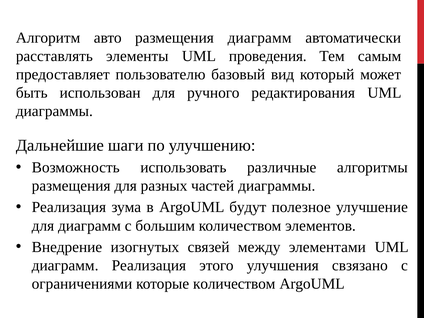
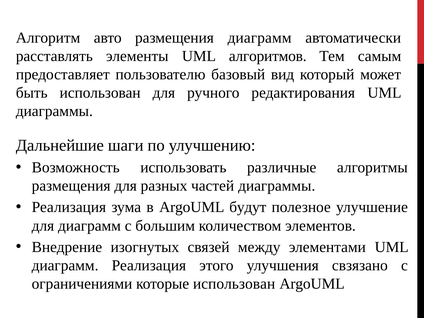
проведения: проведения -> алгоритмов
которые количеством: количеством -> использован
